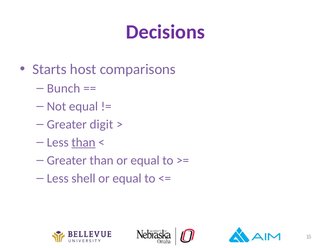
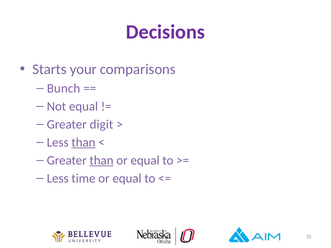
host: host -> your
than at (102, 161) underline: none -> present
shell: shell -> time
